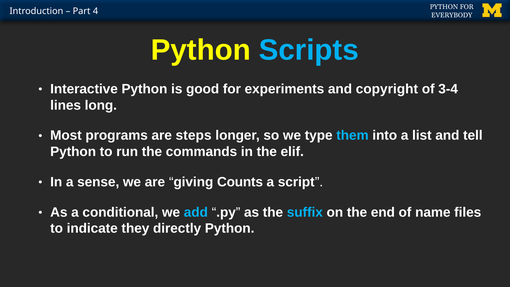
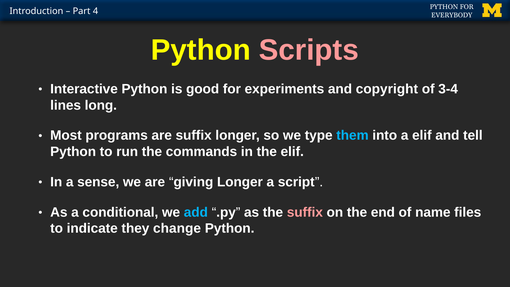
Scripts colour: light blue -> pink
are steps: steps -> suffix
a list: list -> elif
giving Counts: Counts -> Longer
suffix at (305, 212) colour: light blue -> pink
directly: directly -> change
